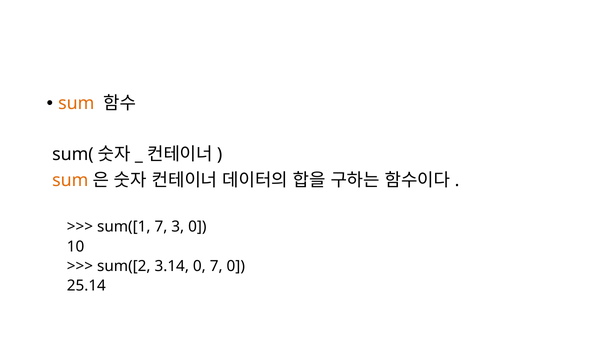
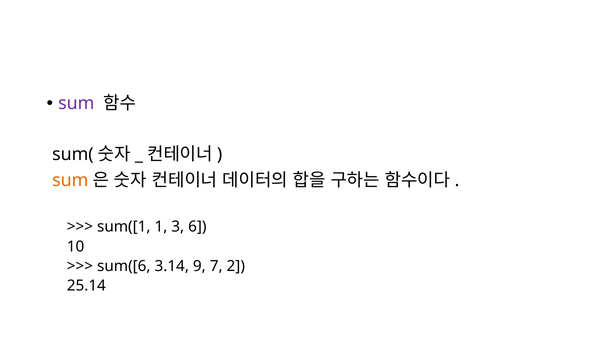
sum at (76, 103) colour: orange -> purple
sum([1 7: 7 -> 1
3 0: 0 -> 6
sum([2: sum([2 -> sum([6
3.14 0: 0 -> 9
7 0: 0 -> 2
